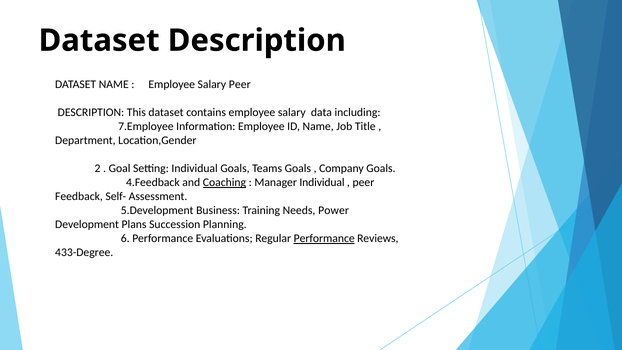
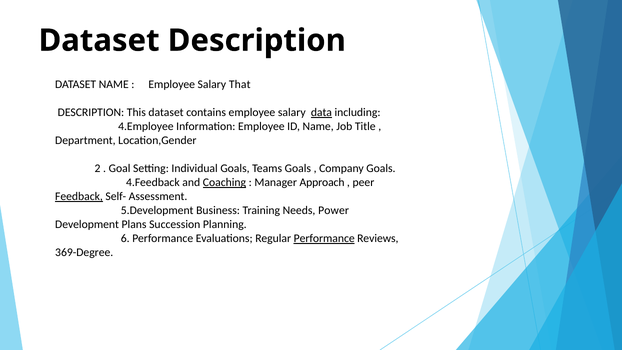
Salary Peer: Peer -> That
data underline: none -> present
7.Employee: 7.Employee -> 4.Employee
Manager Individual: Individual -> Approach
Feedback underline: none -> present
433-Degree: 433-Degree -> 369-Degree
